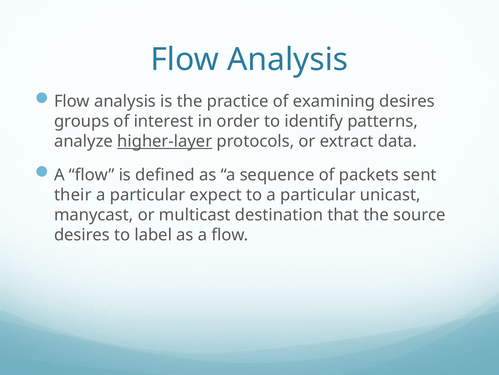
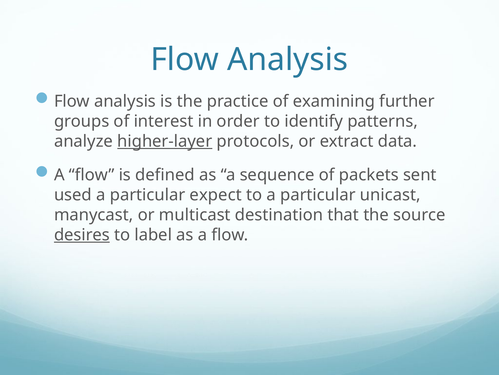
examining desires: desires -> further
their: their -> used
desires at (82, 235) underline: none -> present
